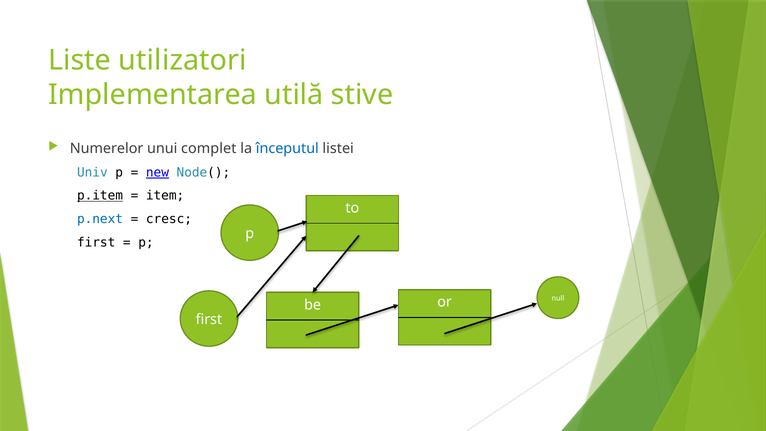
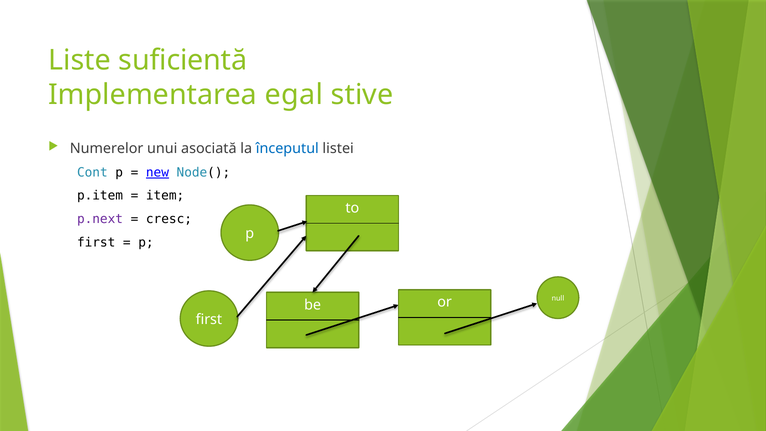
utilizatori: utilizatori -> suficientă
utilă: utilă -> egal
complet: complet -> asociată
Univ: Univ -> Cont
p.item underline: present -> none
p.next colour: blue -> purple
